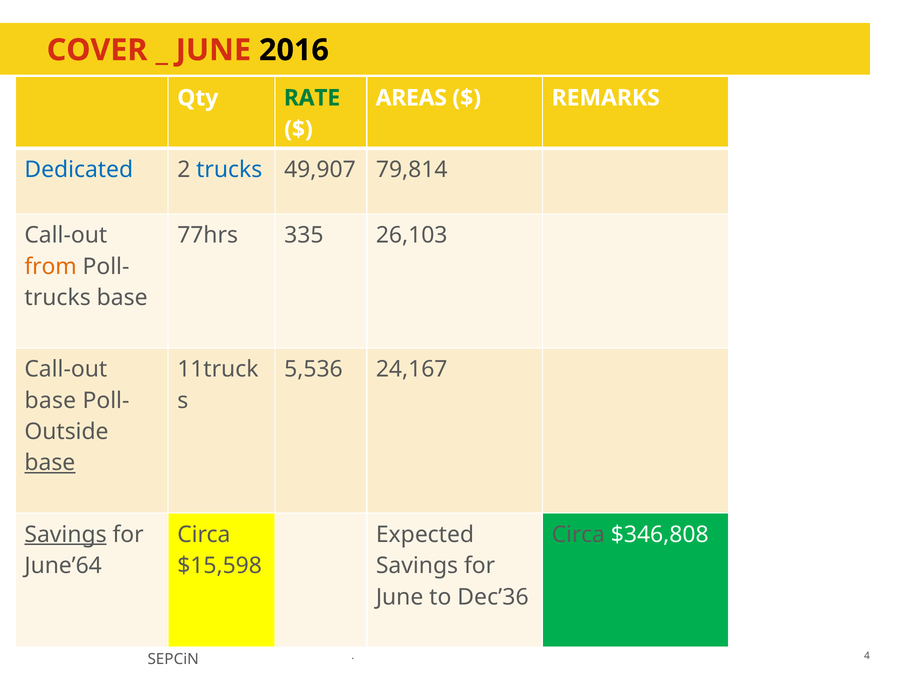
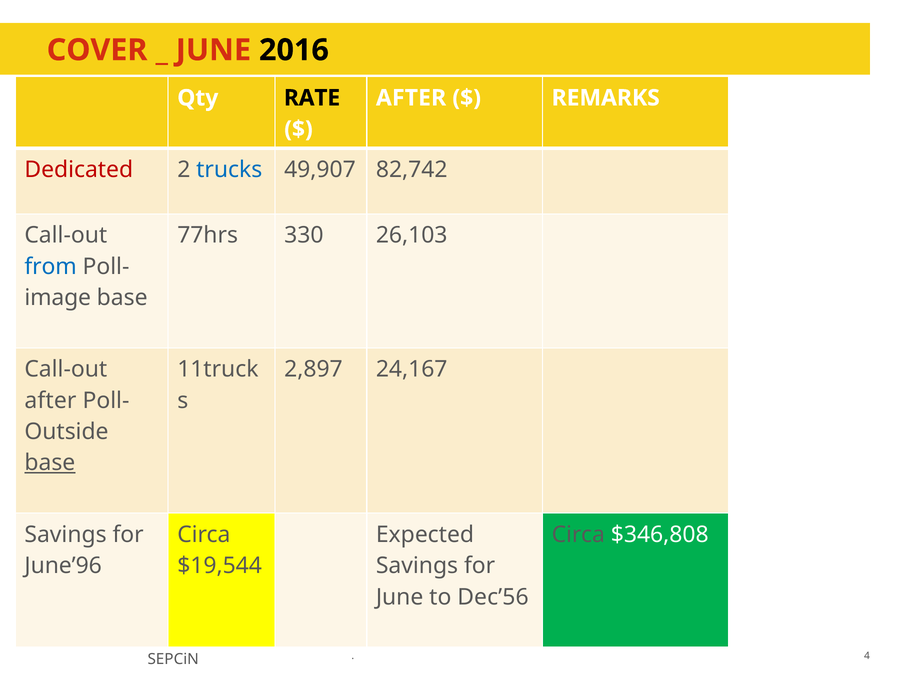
RATE colour: green -> black
AREAS at (411, 98): AREAS -> AFTER
Dedicated colour: blue -> red
79,814: 79,814 -> 82,742
335: 335 -> 330
from colour: orange -> blue
trucks at (58, 298): trucks -> image
5,536: 5,536 -> 2,897
base at (50, 400): base -> after
Savings at (66, 534) underline: present -> none
June’64: June’64 -> June’96
$15,598: $15,598 -> $19,544
Dec’36: Dec’36 -> Dec’56
